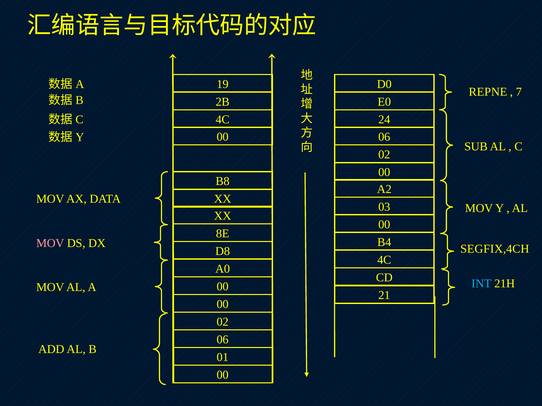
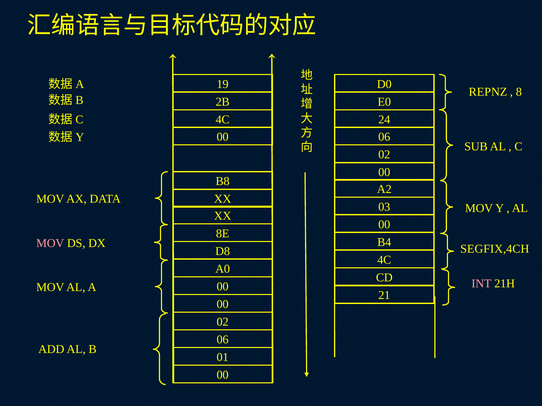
REPNE: REPNE -> REPNZ
7: 7 -> 8
INT colour: light blue -> pink
